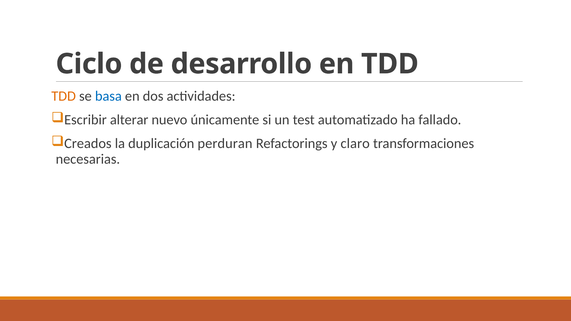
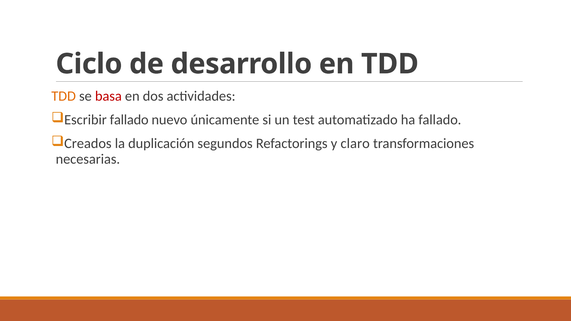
basa colour: blue -> red
Escribir alterar: alterar -> fallado
perduran: perduran -> segundos
